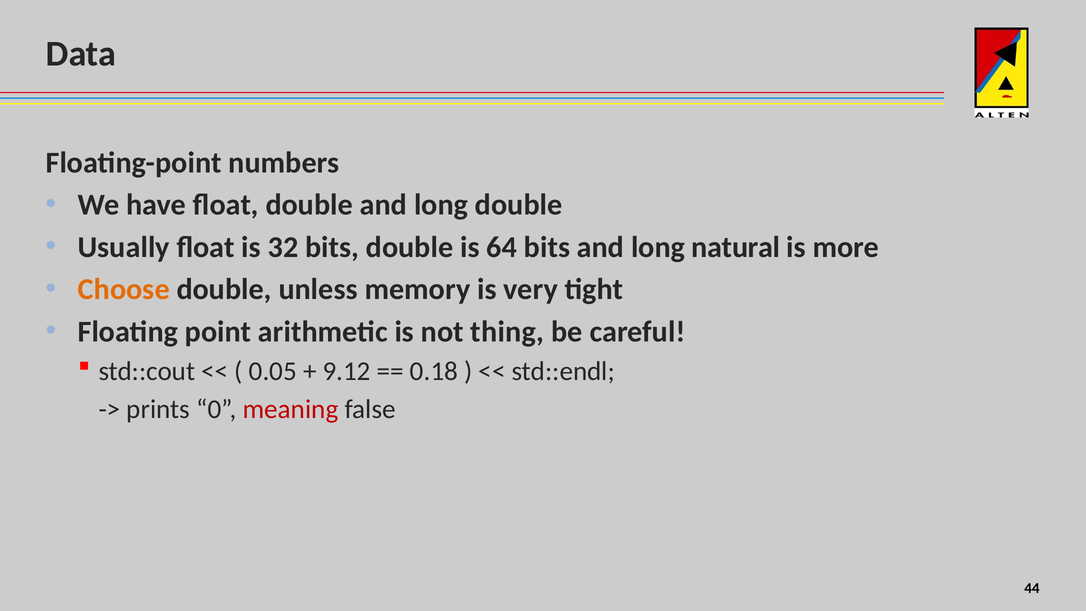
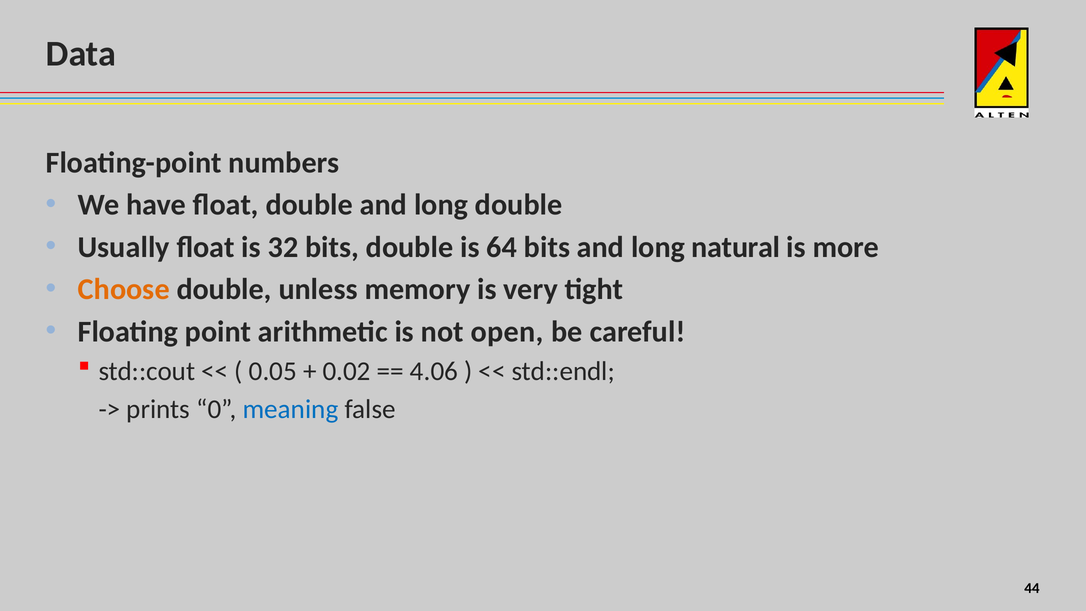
thing: thing -> open
9.12: 9.12 -> 0.02
0.18: 0.18 -> 4.06
meaning colour: red -> blue
